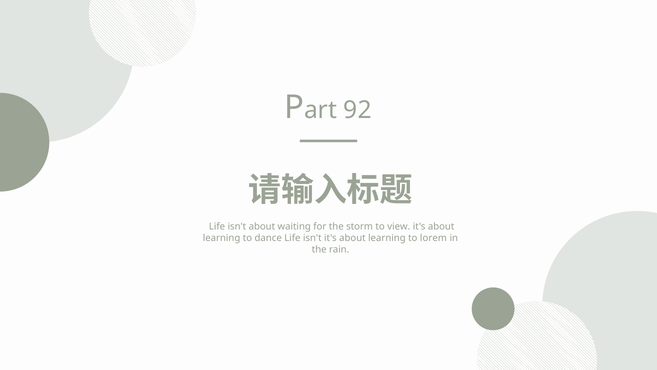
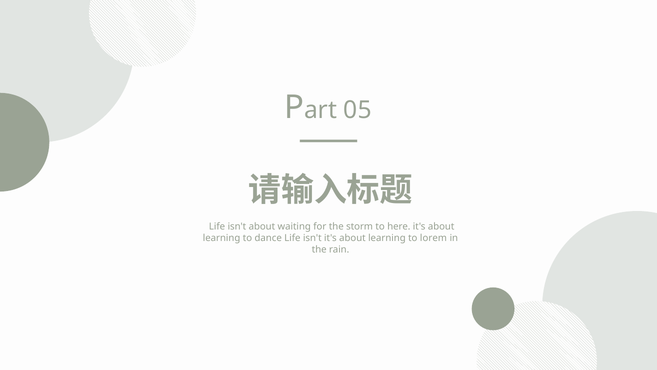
92: 92 -> 05
view: view -> here
